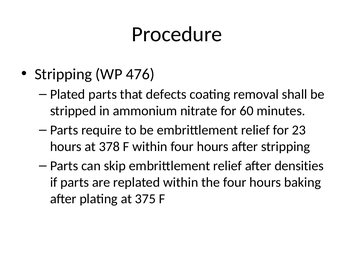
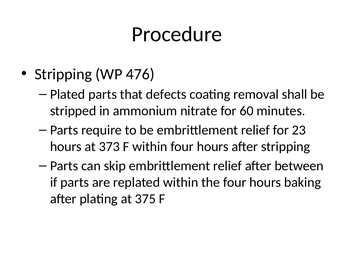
378: 378 -> 373
densities: densities -> between
